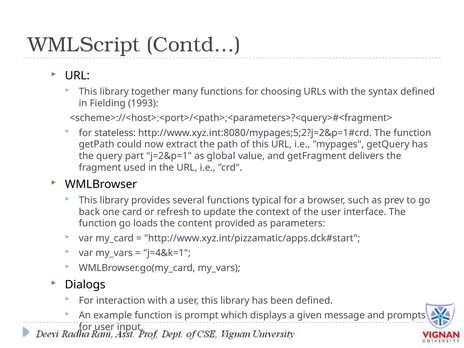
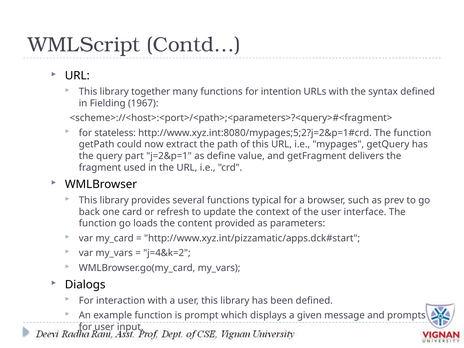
choosing: choosing -> intention
1993: 1993 -> 1967
global: global -> define
j=4&k=1: j=4&k=1 -> j=4&k=2
